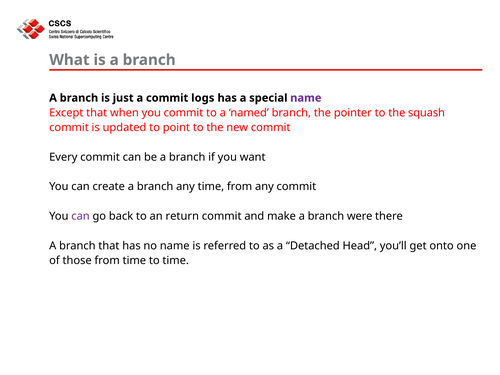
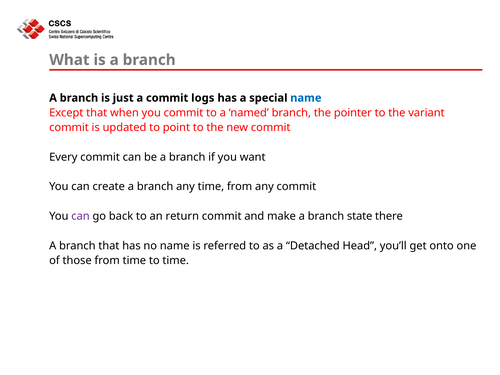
name at (306, 98) colour: purple -> blue
squash: squash -> variant
were: were -> state
